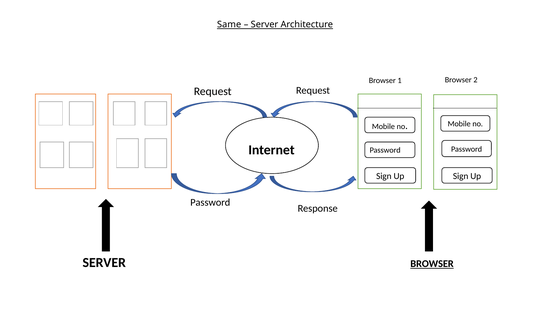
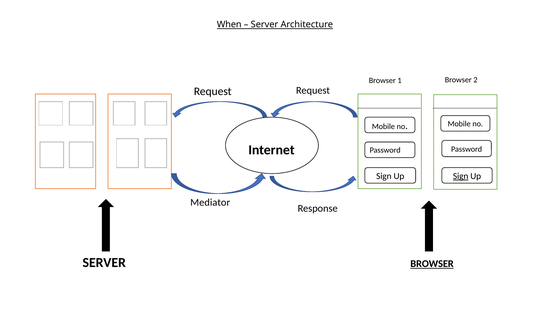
Same: Same -> When
Sign at (461, 176) underline: none -> present
Password at (210, 203): Password -> Mediator
